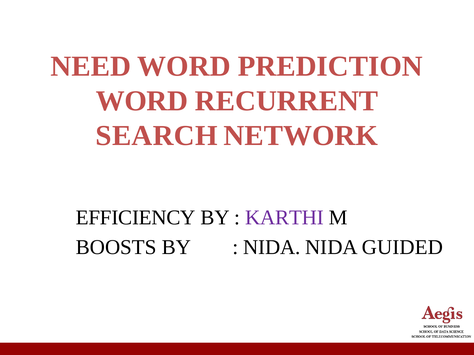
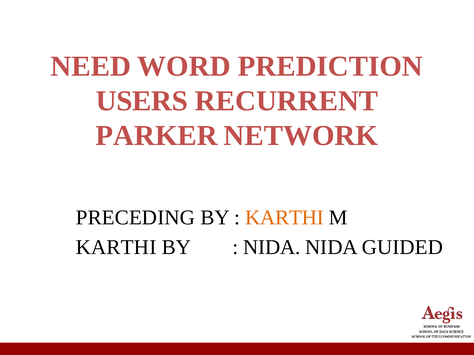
WORD at (142, 101): WORD -> USERS
SEARCH: SEARCH -> PARKER
EFFICIENCY: EFFICIENCY -> PRECEDING
KARTHI at (285, 218) colour: purple -> orange
BOOSTS at (116, 247): BOOSTS -> KARTHI
